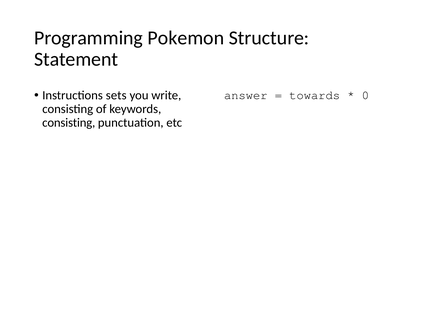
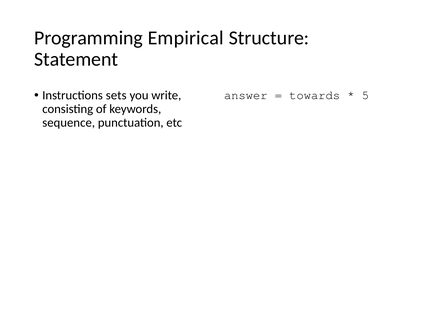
Pokemon: Pokemon -> Empirical
0: 0 -> 5
consisting at (69, 123): consisting -> sequence
